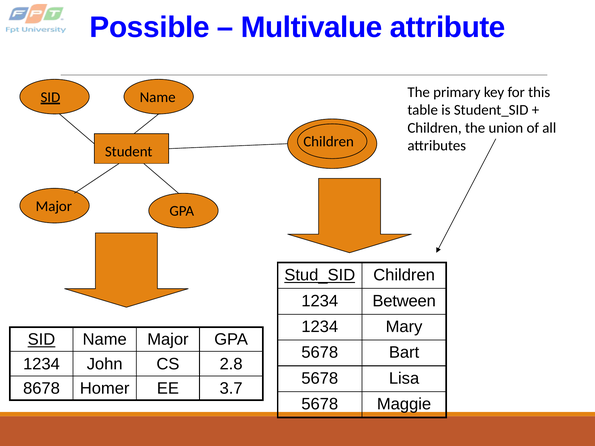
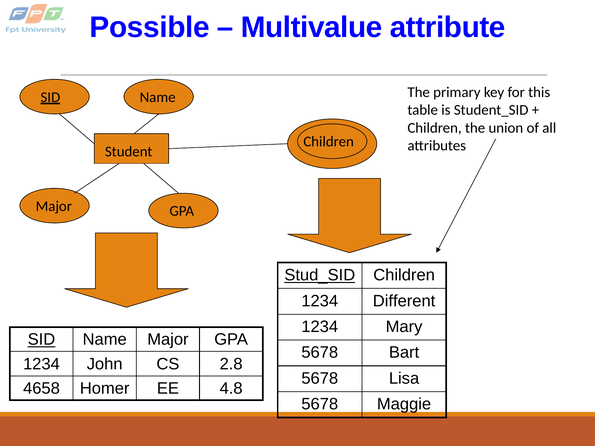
Between: Between -> Different
8678: 8678 -> 4658
3.7: 3.7 -> 4.8
